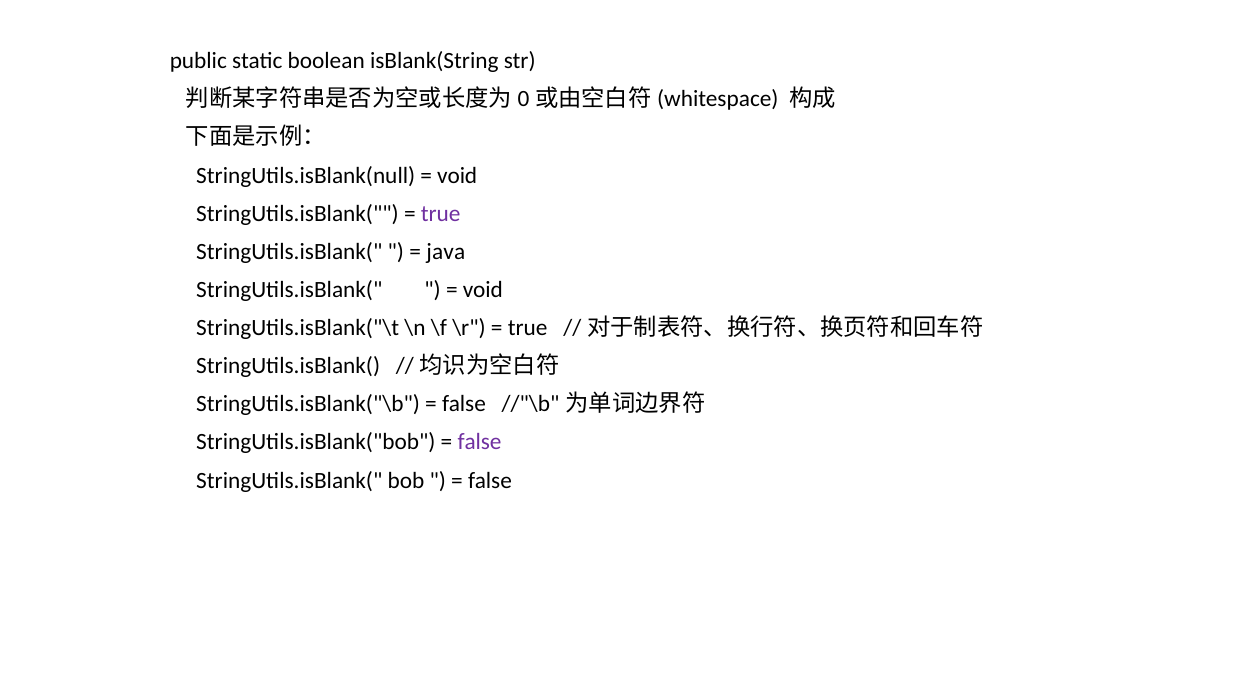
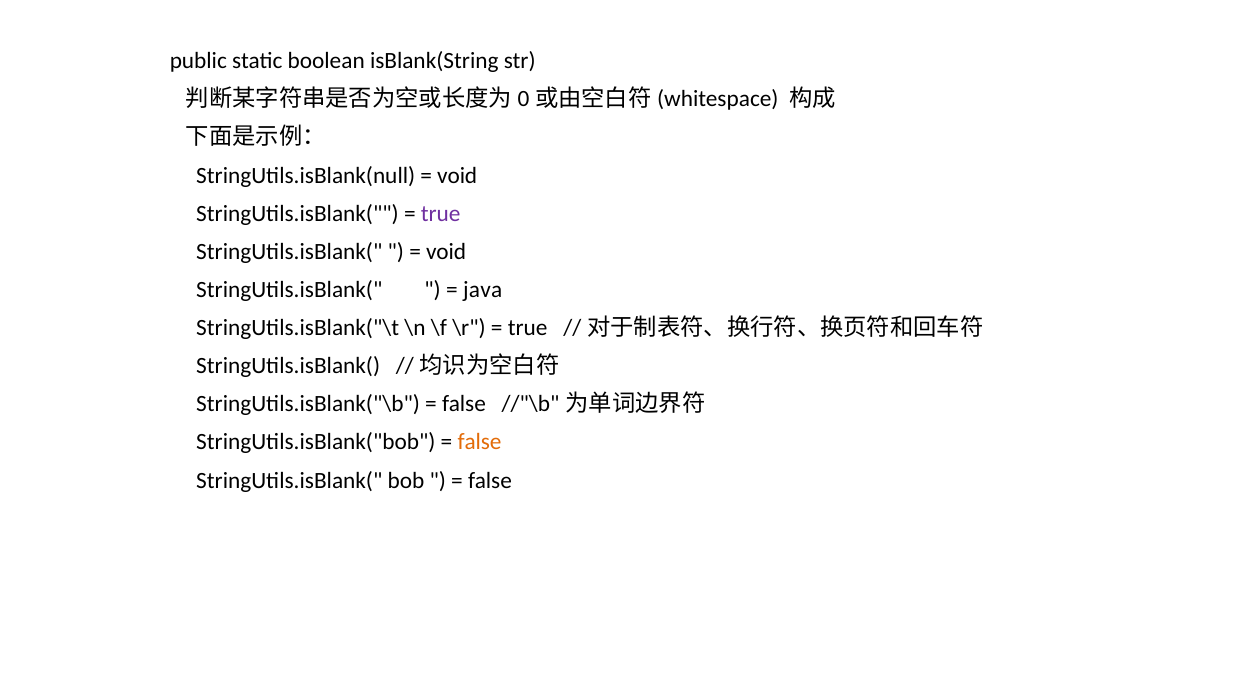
java at (446, 252): java -> void
void at (483, 290): void -> java
false at (480, 442) colour: purple -> orange
